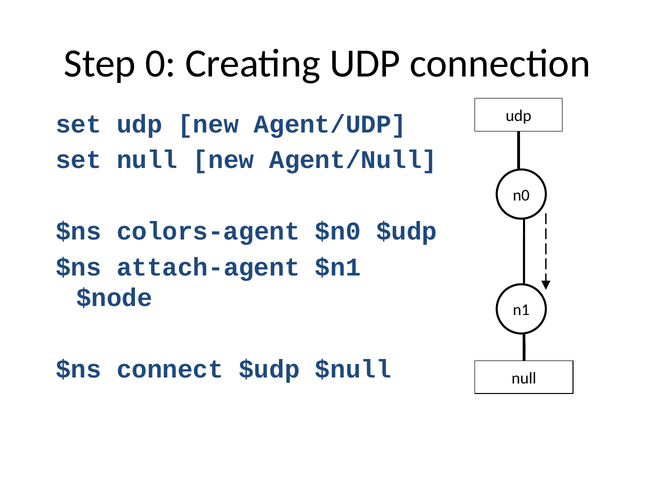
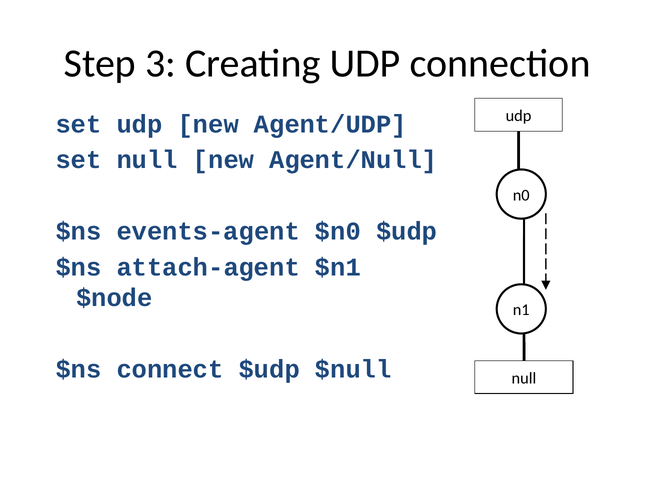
0: 0 -> 3
colors-agent: colors-agent -> events-agent
